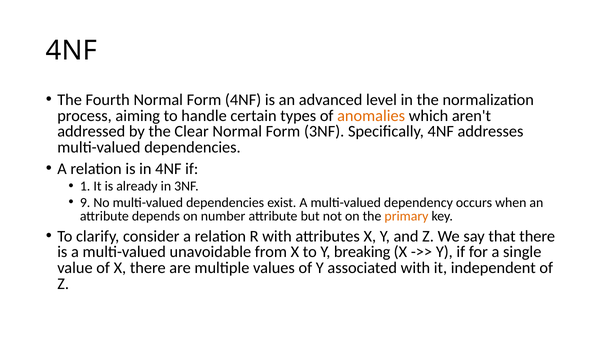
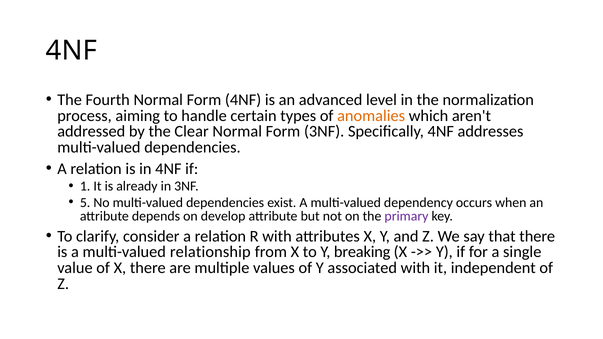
9: 9 -> 5
number: number -> develop
primary colour: orange -> purple
unavoidable: unavoidable -> relationship
